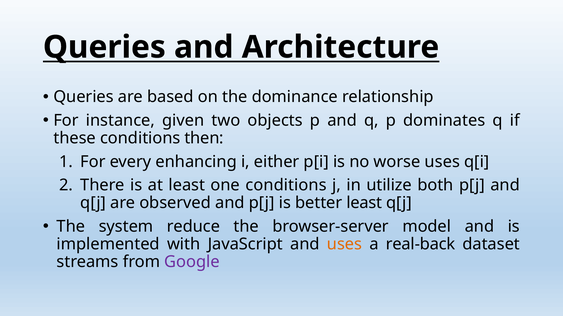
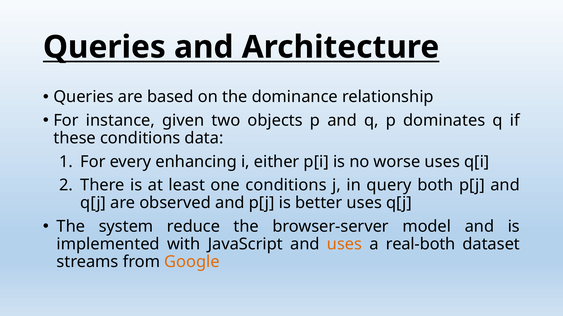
then: then -> data
utilize: utilize -> query
better least: least -> uses
real-back: real-back -> real-both
Google colour: purple -> orange
